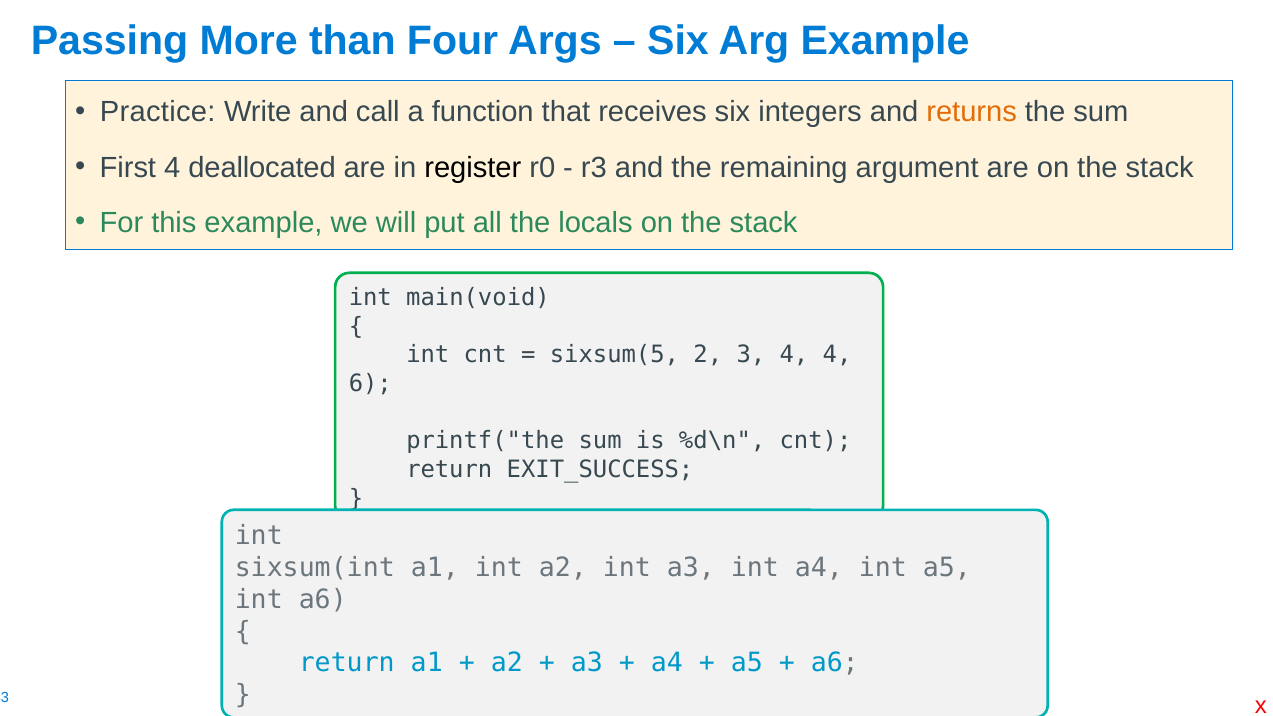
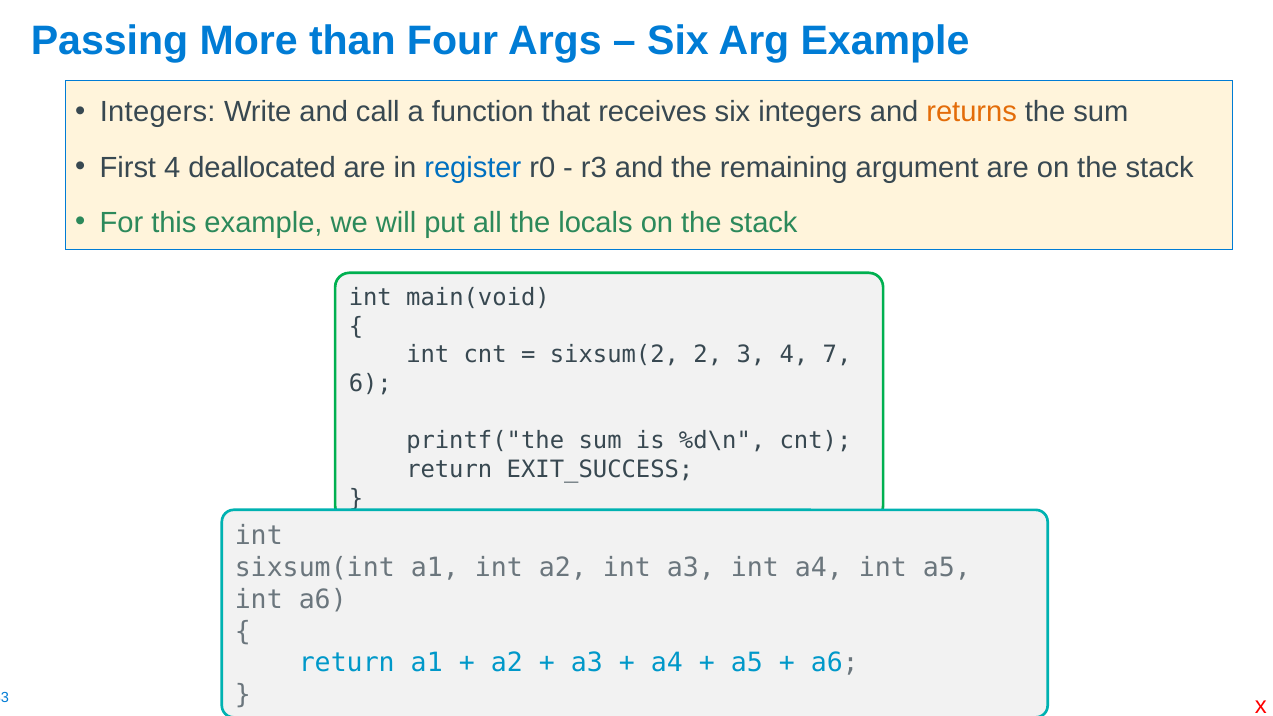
Practice at (158, 112): Practice -> Integers
register colour: black -> blue
sixsum(5: sixsum(5 -> sixsum(2
4 4: 4 -> 7
